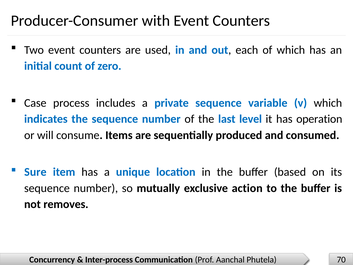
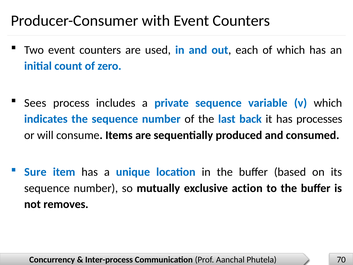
Case: Case -> Sees
level: level -> back
operation: operation -> processes
